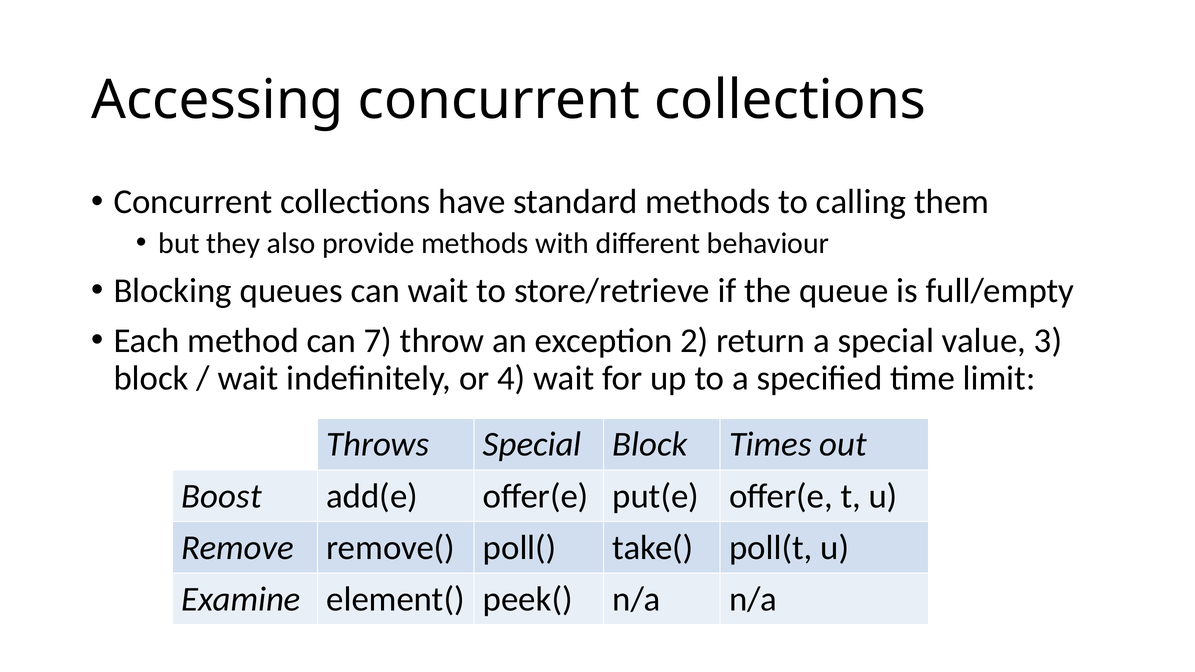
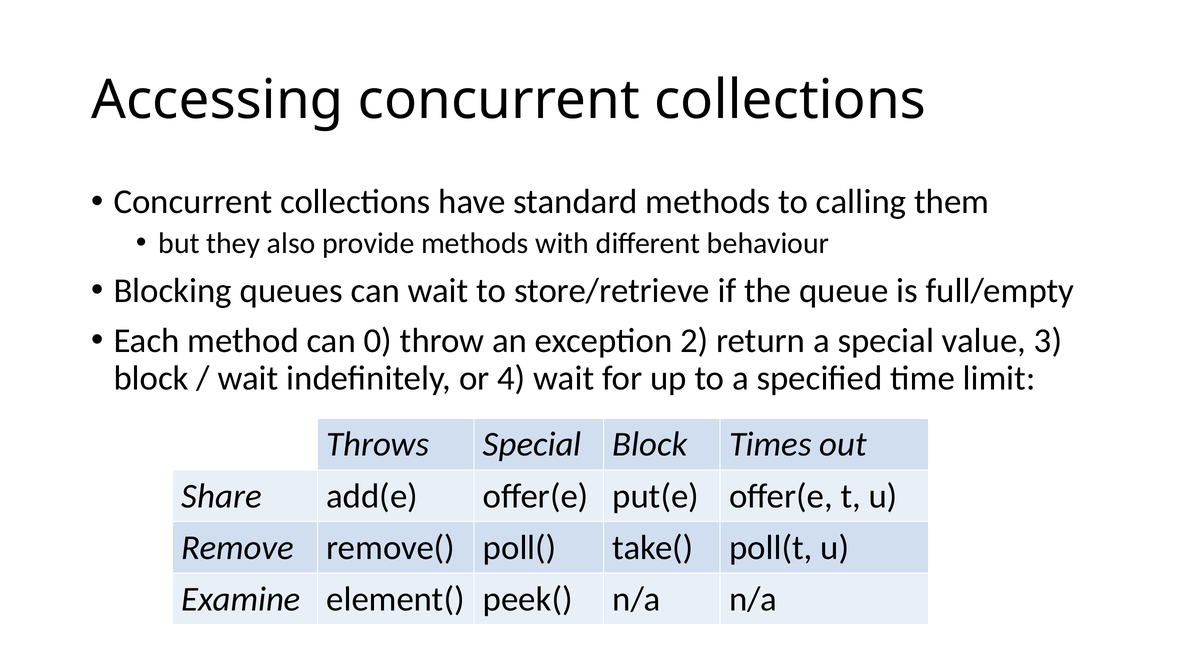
7: 7 -> 0
Boost: Boost -> Share
